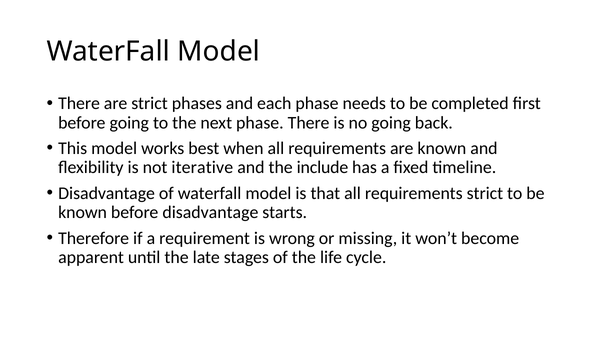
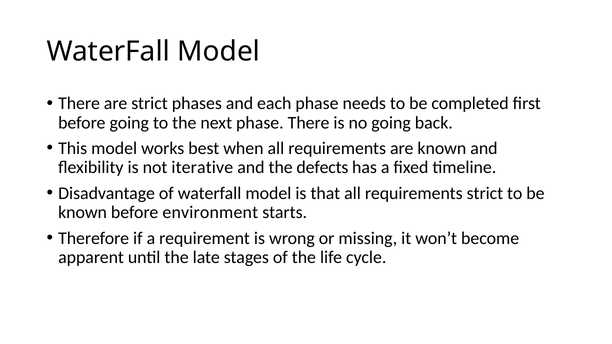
include: include -> defects
before disadvantage: disadvantage -> environment
